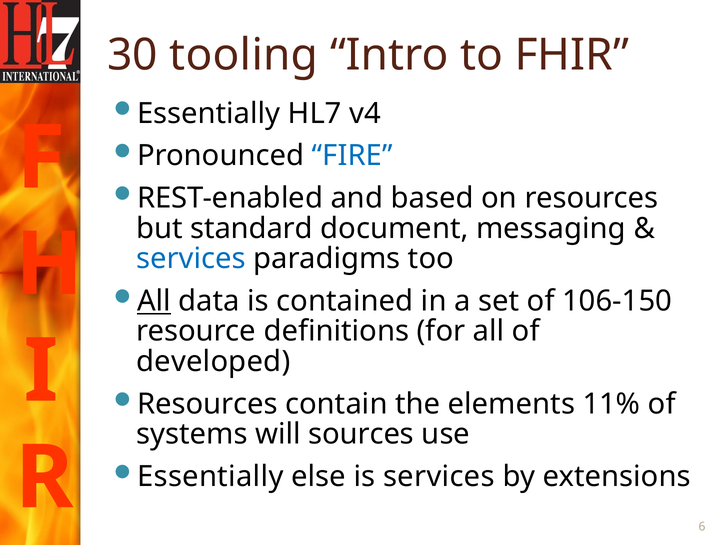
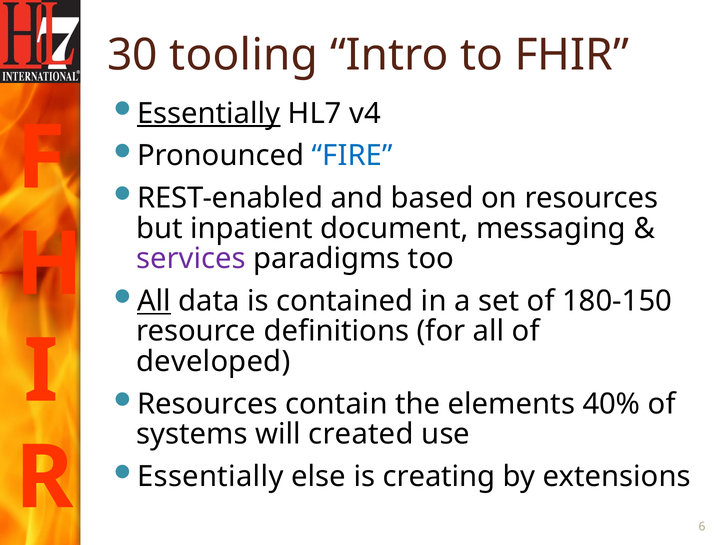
Essentially at (209, 113) underline: none -> present
standard: standard -> inpatient
services at (191, 258) colour: blue -> purple
106-150: 106-150 -> 180-150
11%: 11% -> 40%
sources: sources -> created
is services: services -> creating
